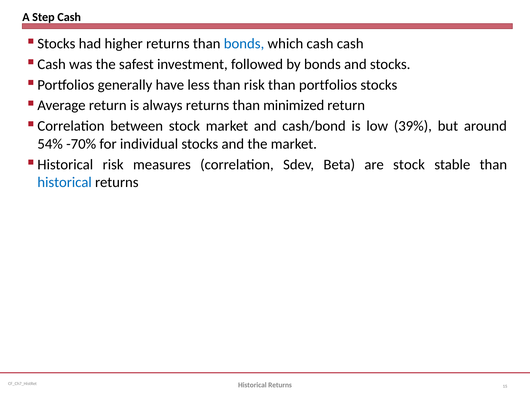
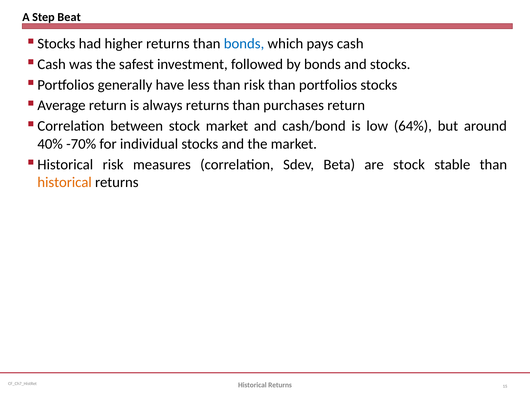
Step Cash: Cash -> Beat
which cash: cash -> pays
minimized: minimized -> purchases
39%: 39% -> 64%
54%: 54% -> 40%
historical at (65, 182) colour: blue -> orange
